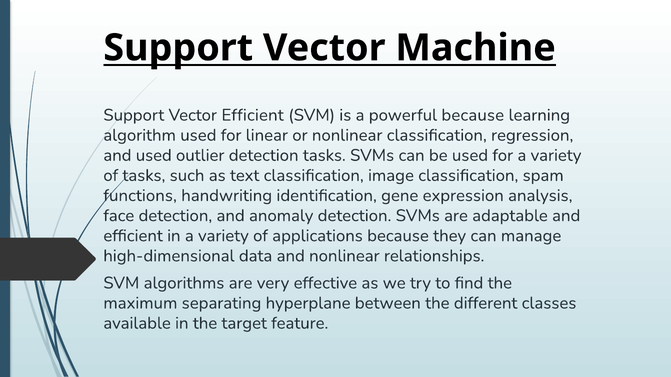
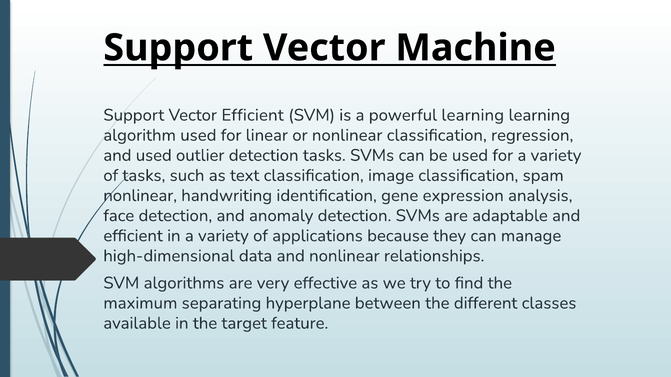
powerful because: because -> learning
functions at (140, 196): functions -> nonlinear
